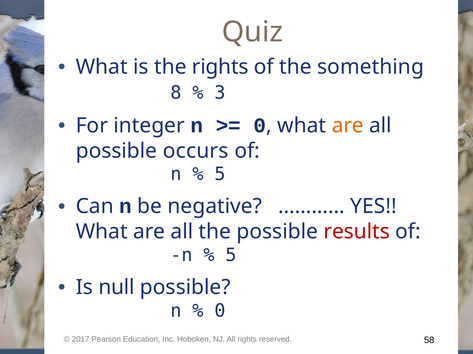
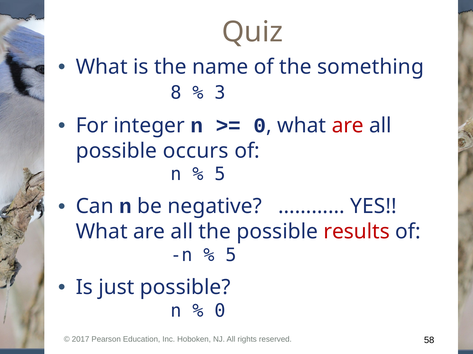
the rights: rights -> name
are at (348, 126) colour: orange -> red
null: null -> just
